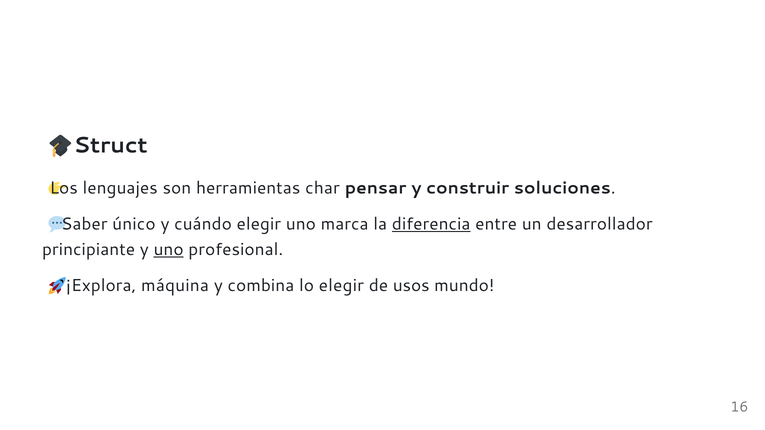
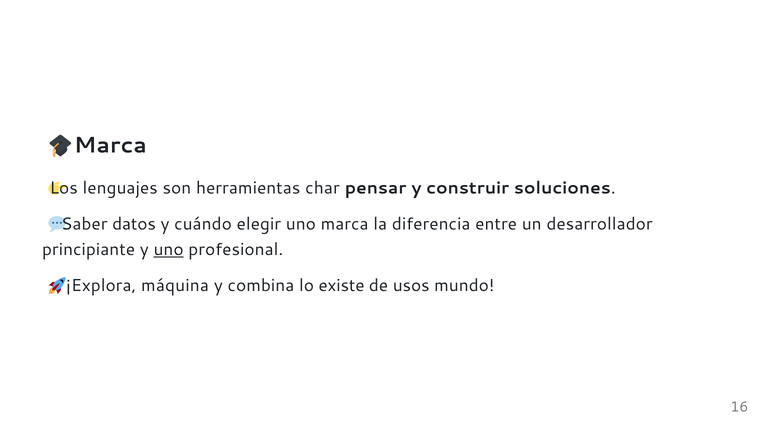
Struct at (111, 146): Struct -> Marca
único: único -> datos
diferencia underline: present -> none
lo elegir: elegir -> existe
